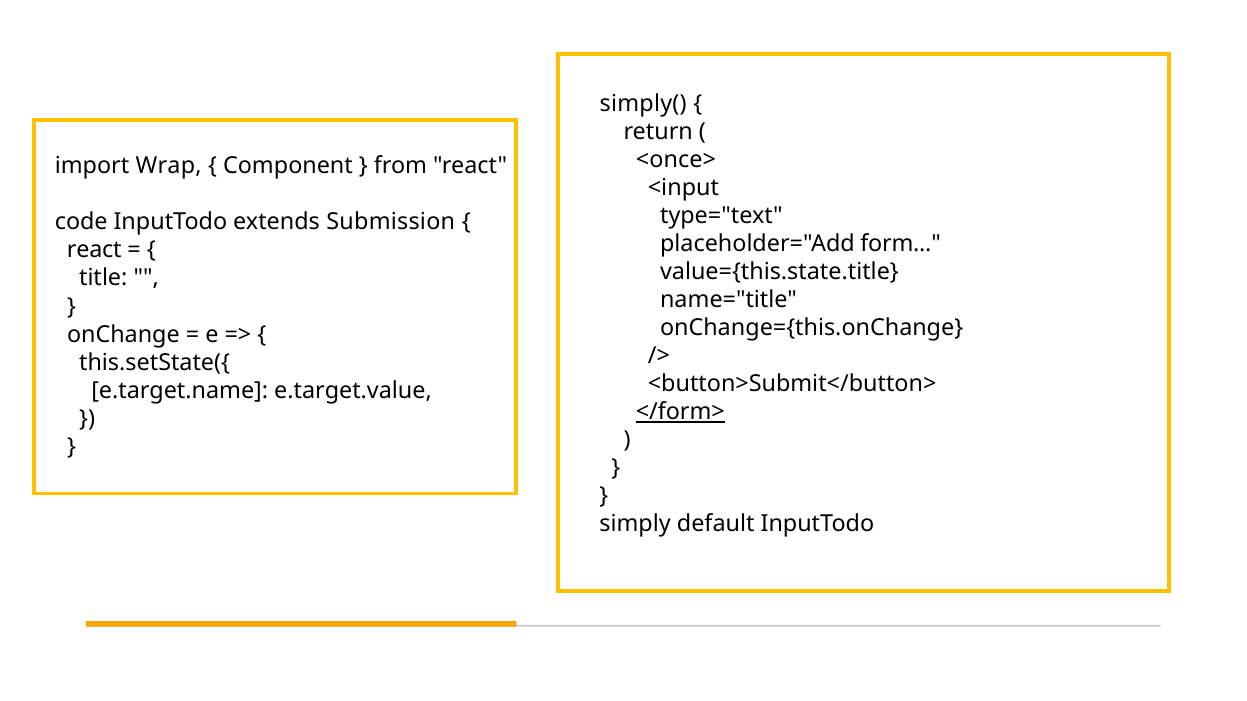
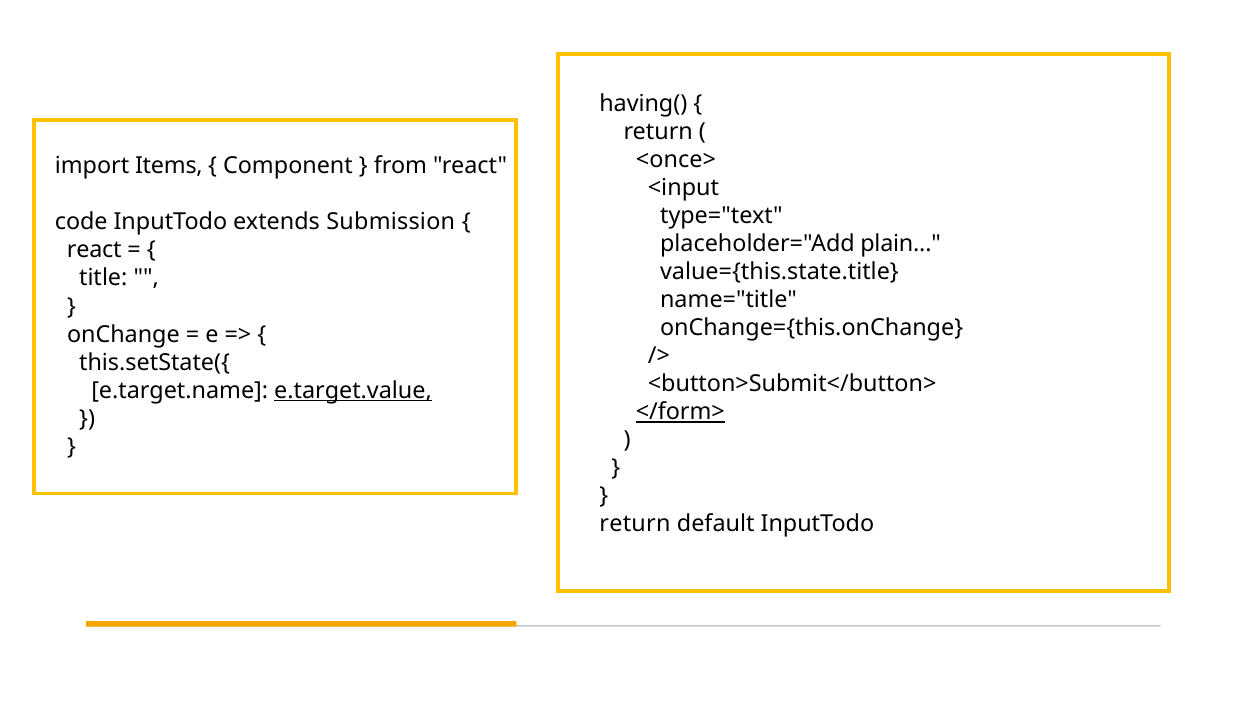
simply(: simply( -> having(
Wrap: Wrap -> Items
form: form -> plain
e.target.value underline: none -> present
simply at (635, 524): simply -> return
